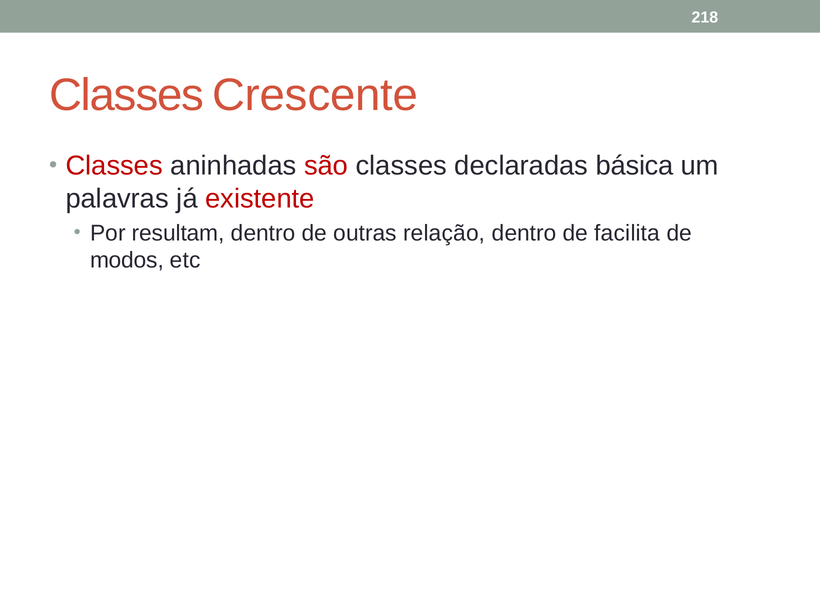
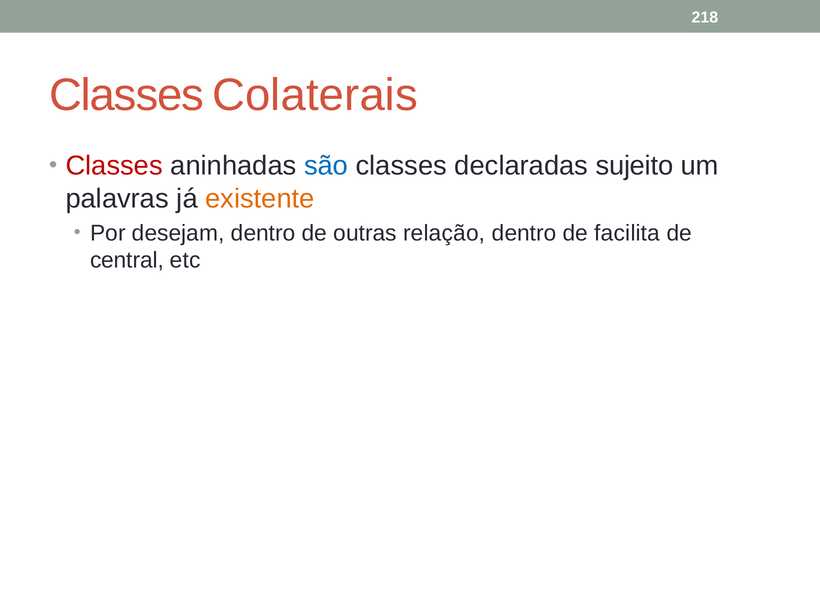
Crescente: Crescente -> Colaterais
são colour: red -> blue
básica: básica -> sujeito
existente colour: red -> orange
resultam: resultam -> desejam
modos: modos -> central
